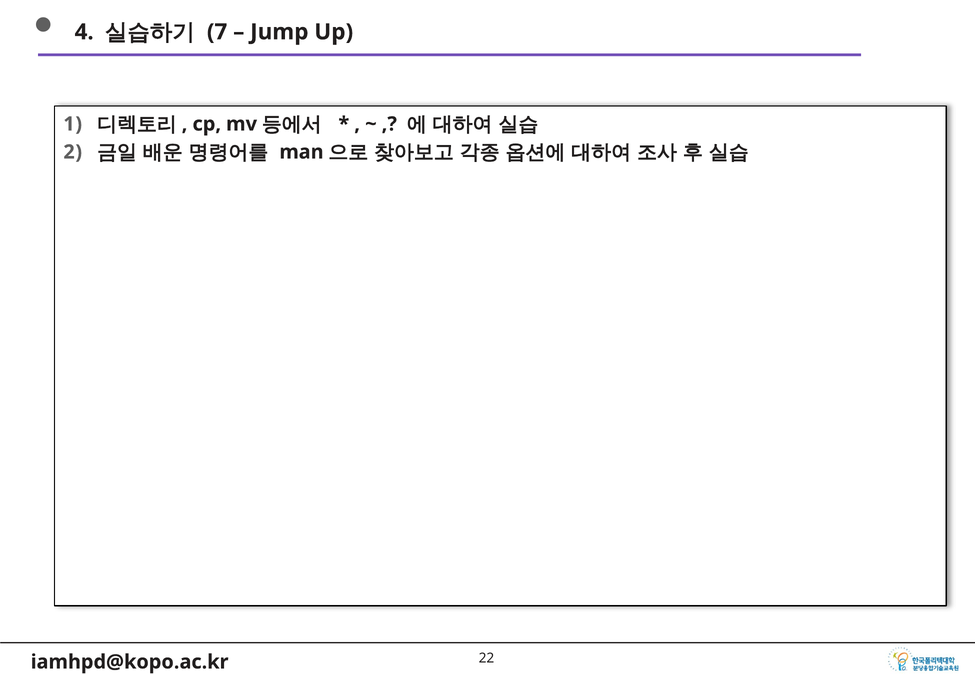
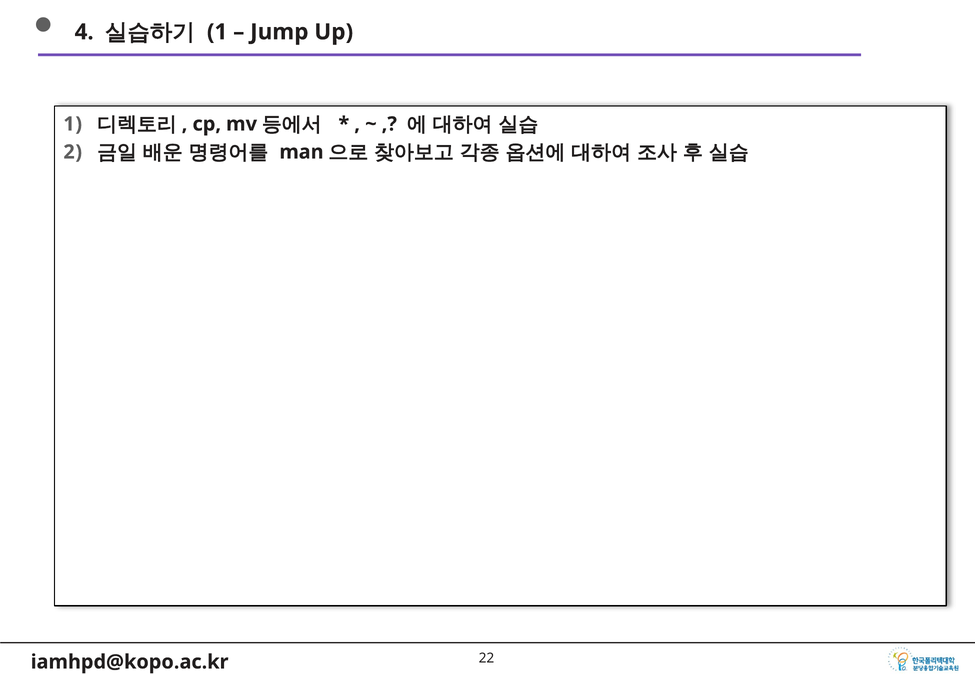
7 at (217, 32): 7 -> 1
